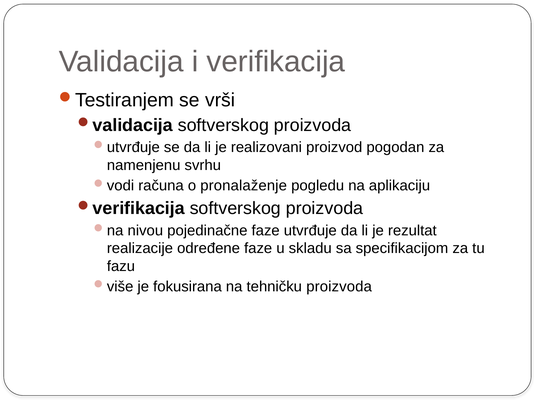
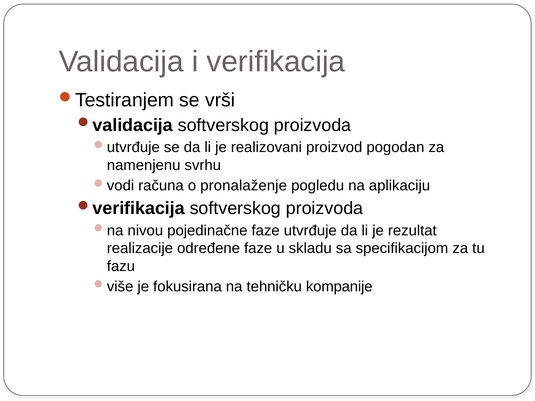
tehničku proizvoda: proizvoda -> kompanije
